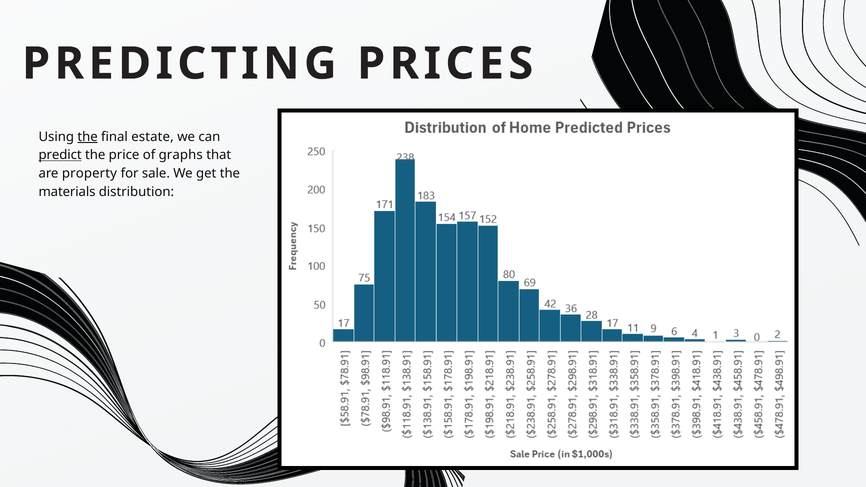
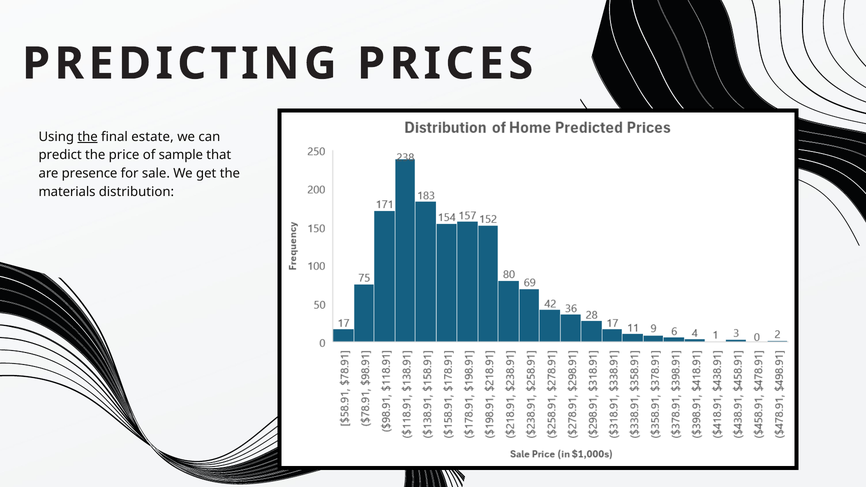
predict underline: present -> none
graphs: graphs -> sample
property: property -> presence
